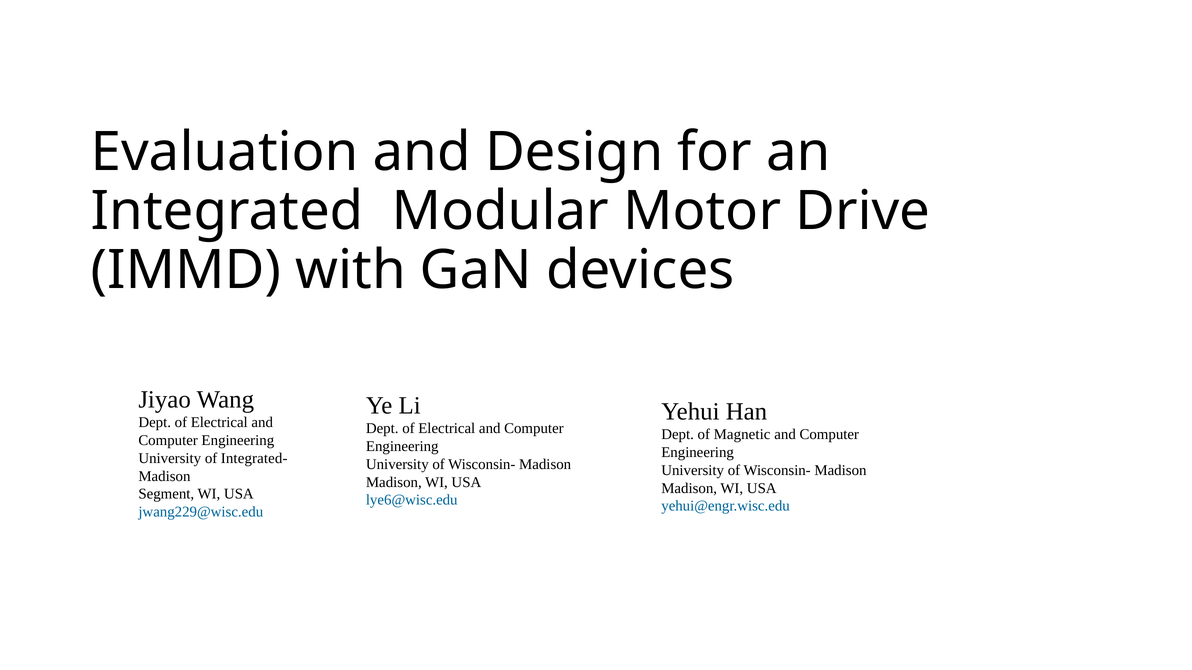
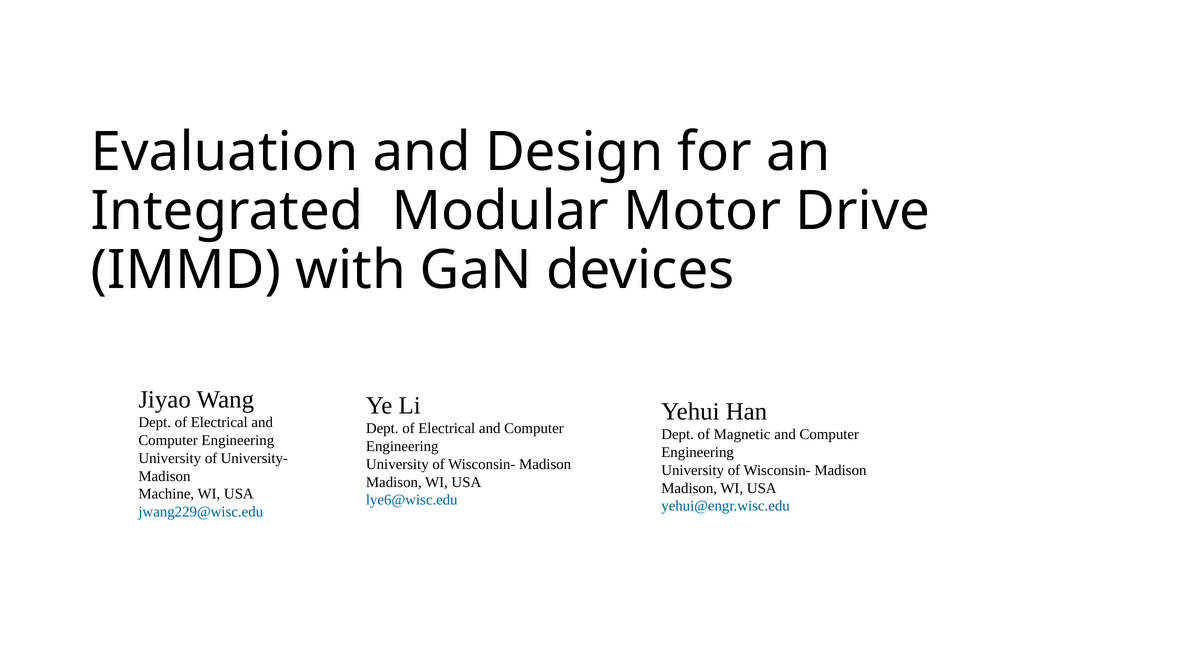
Integrated-: Integrated- -> University-
Segment: Segment -> Machine
